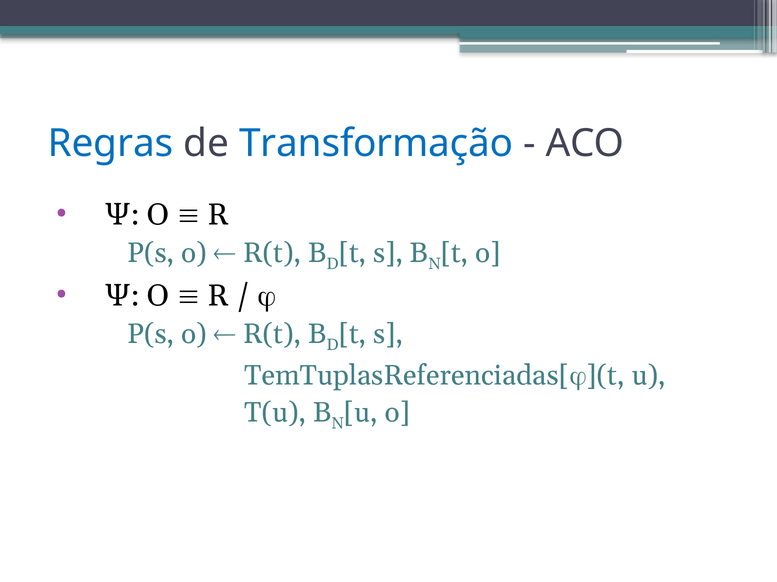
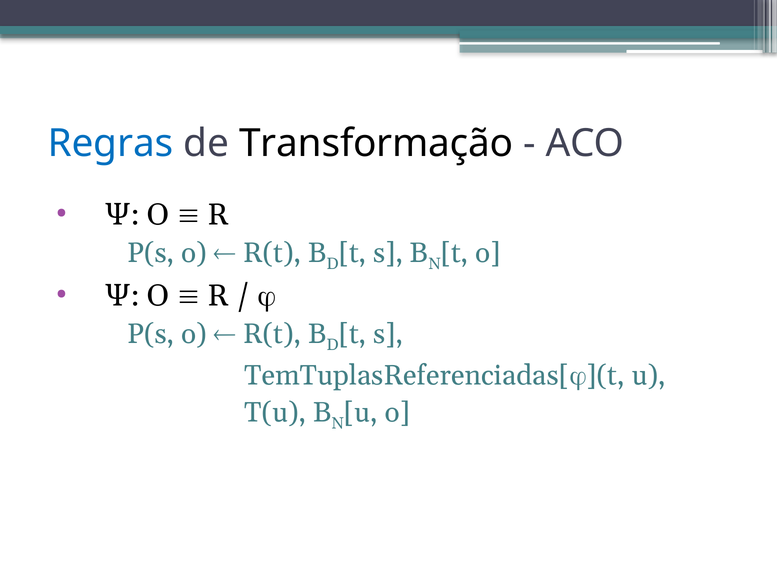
Transformação colour: blue -> black
